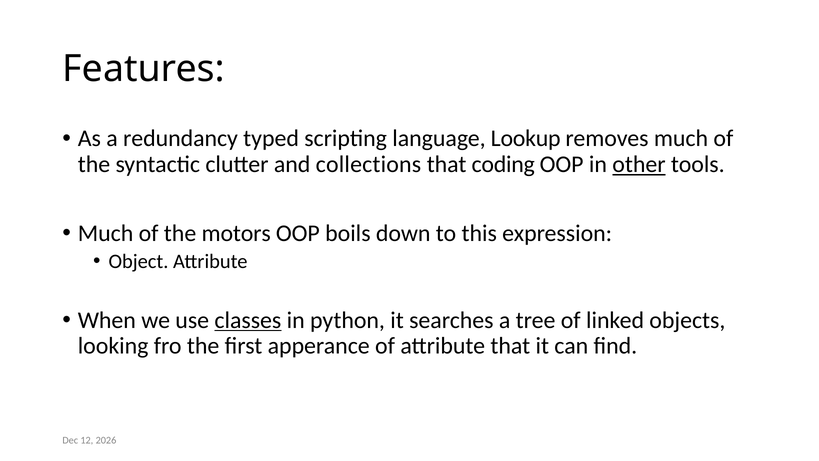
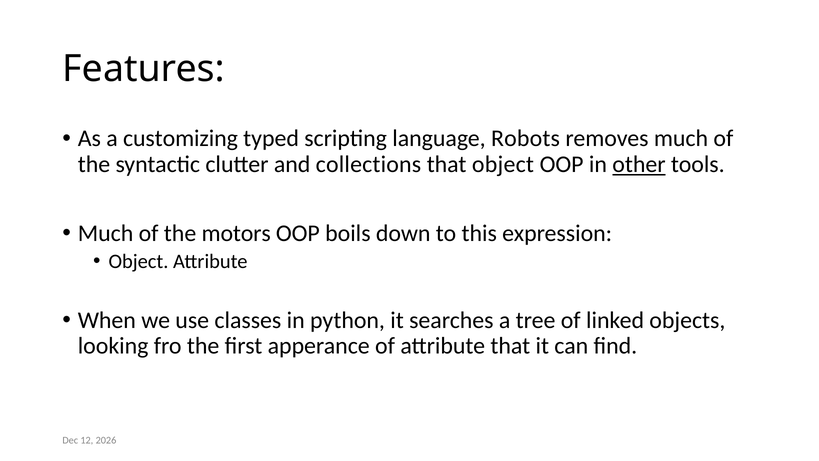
redundancy: redundancy -> customizing
Lookup: Lookup -> Robots
that coding: coding -> object
classes underline: present -> none
